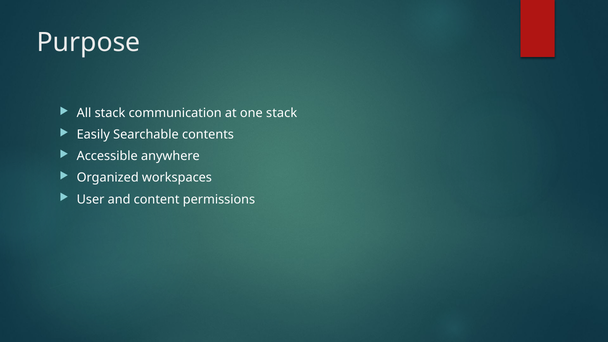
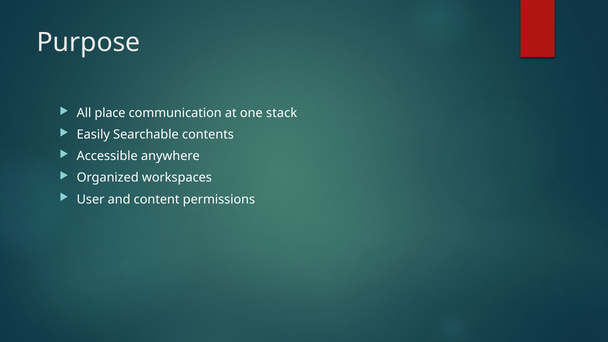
All stack: stack -> place
